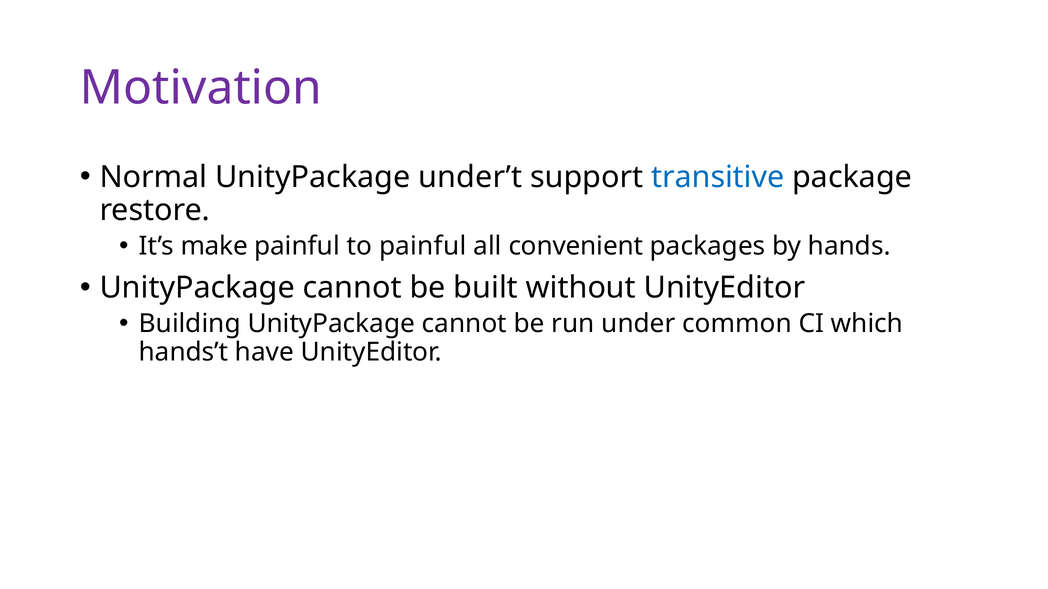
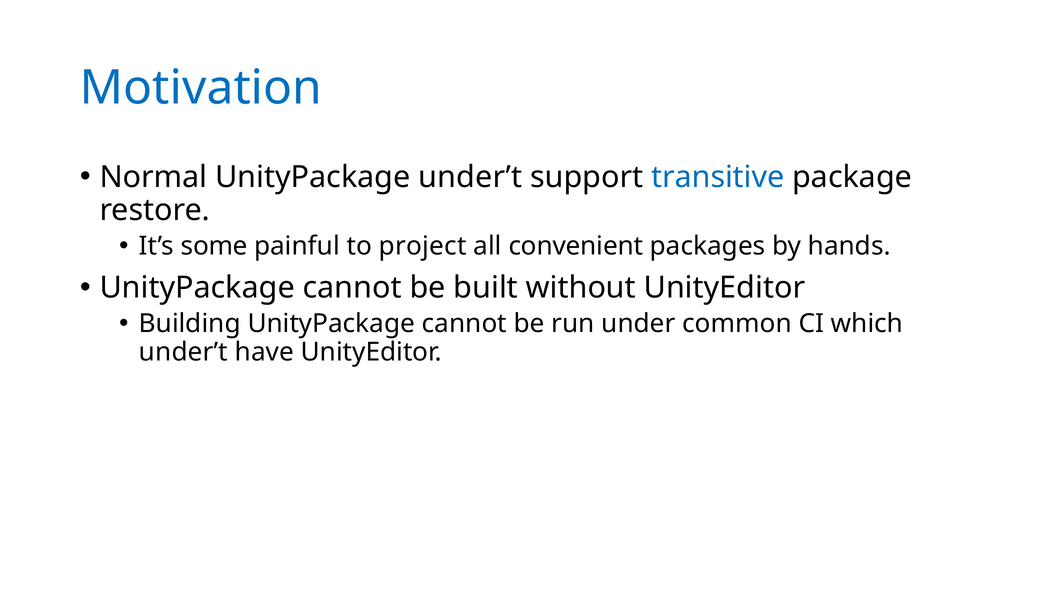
Motivation colour: purple -> blue
make: make -> some
to painful: painful -> project
hands’t at (184, 352): hands’t -> under’t
